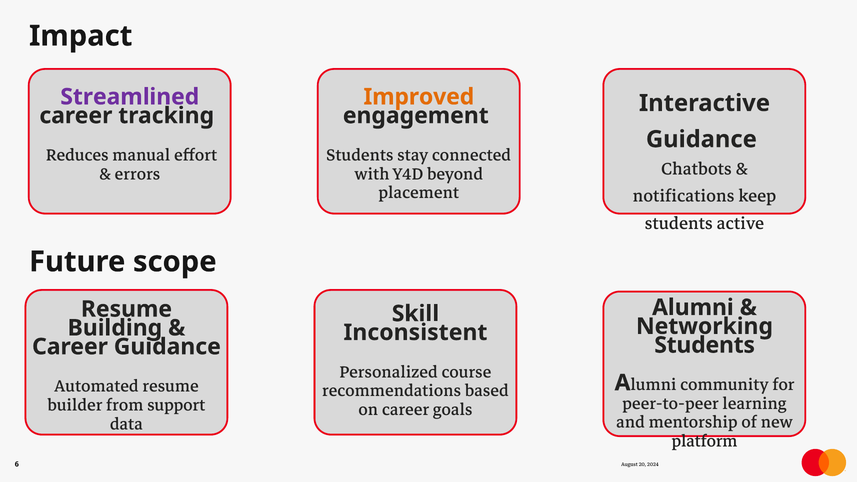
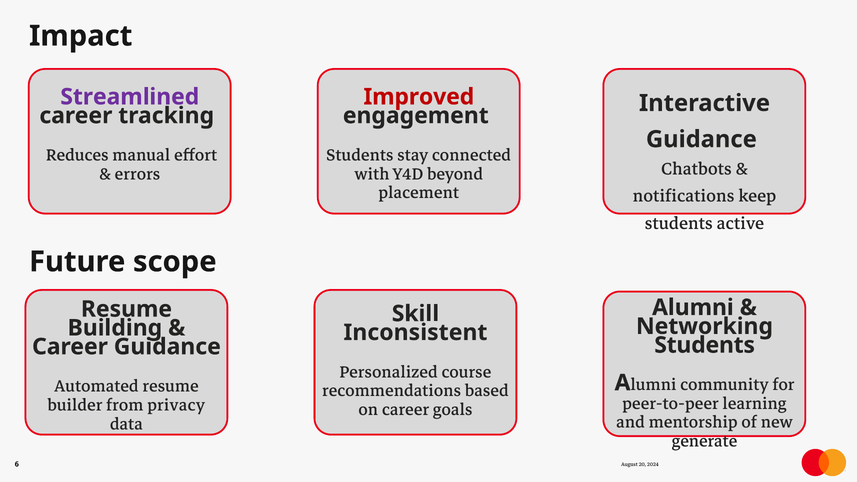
Improved colour: orange -> red
support: support -> privacy
platform: platform -> generate
